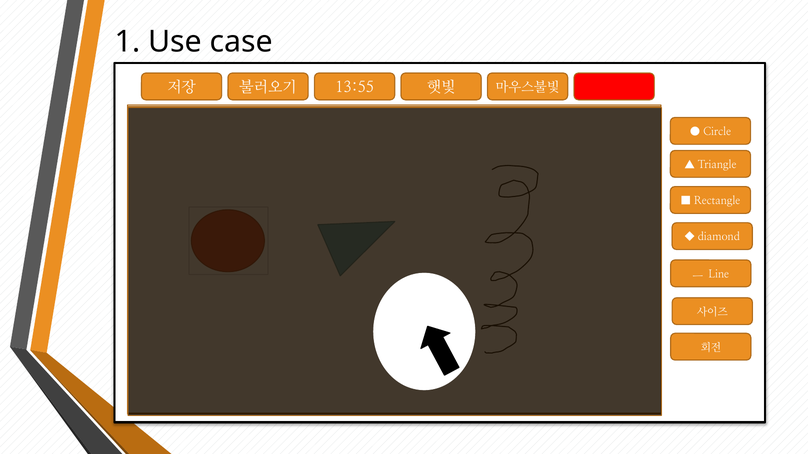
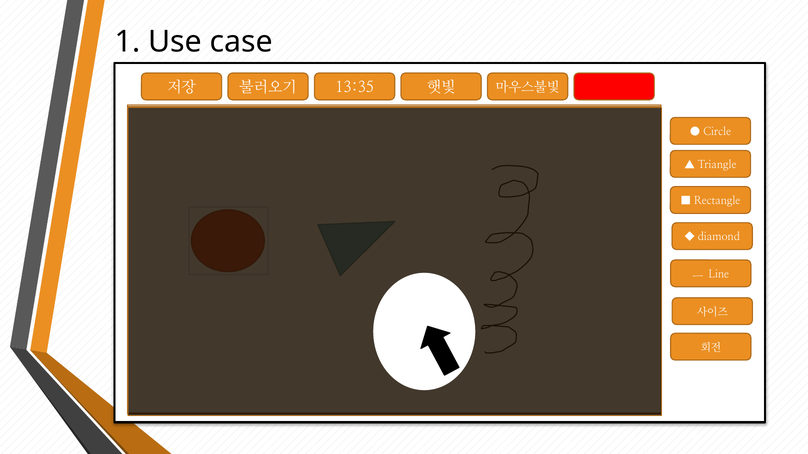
13:55: 13:55 -> 13:35
